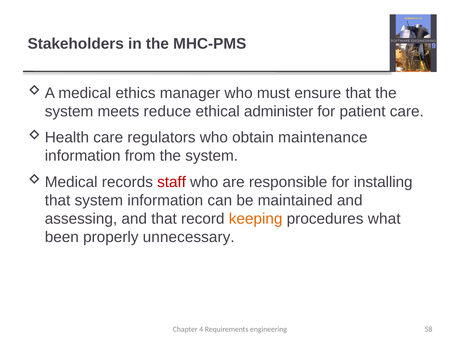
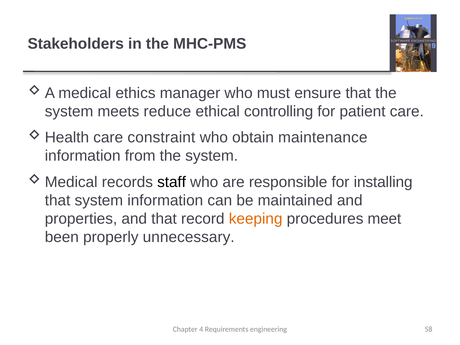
administer: administer -> controlling
regulators: regulators -> constraint
staff colour: red -> black
assessing: assessing -> properties
what: what -> meet
